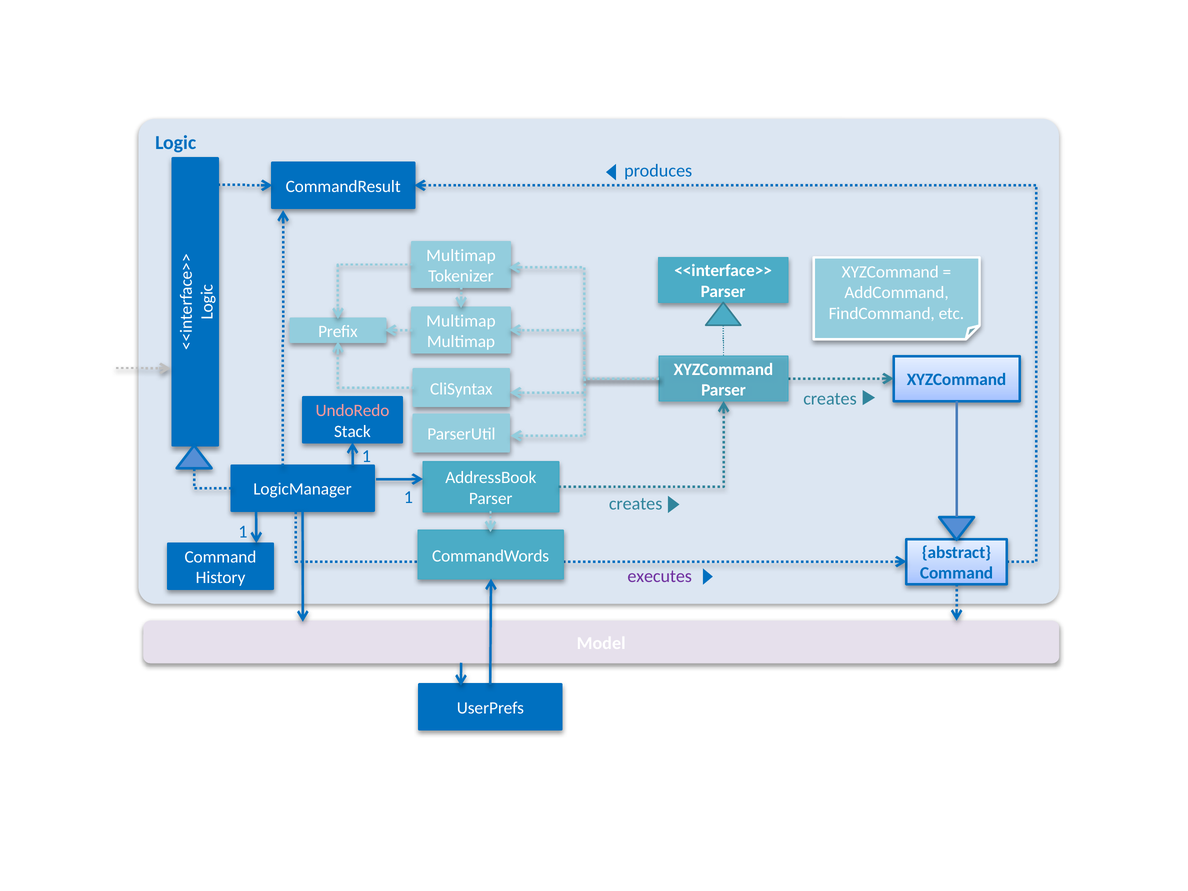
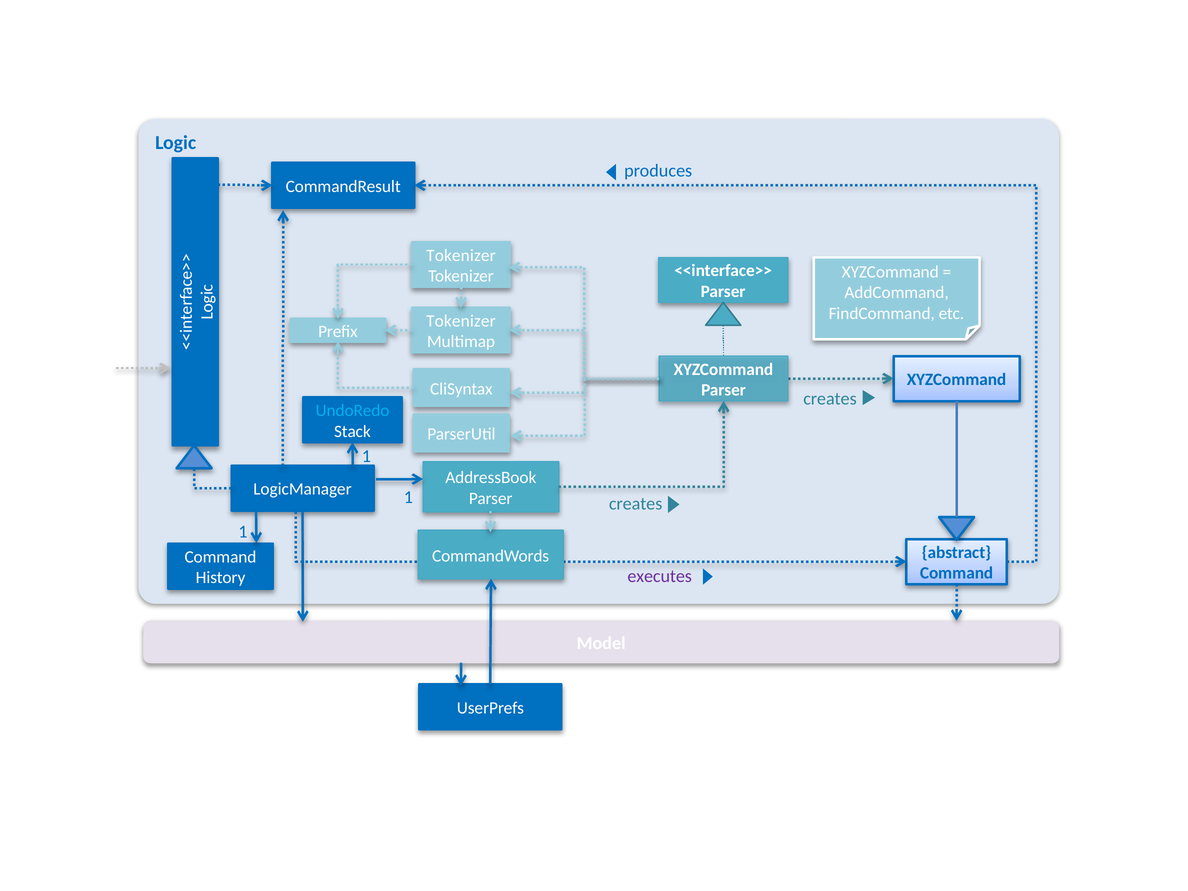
Multimap at (461, 255): Multimap -> Tokenizer
Multimap at (461, 321): Multimap -> Tokenizer
UndoRedo colour: pink -> light blue
